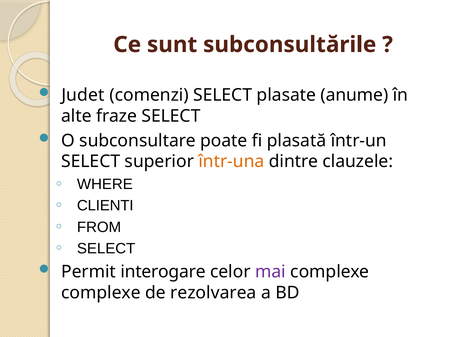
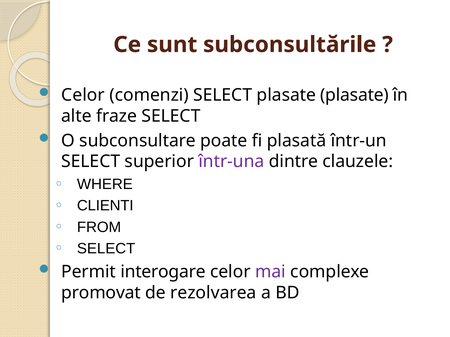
Judet at (83, 95): Judet -> Celor
plasate anume: anume -> plasate
într-una colour: orange -> purple
complexe at (101, 293): complexe -> promovat
